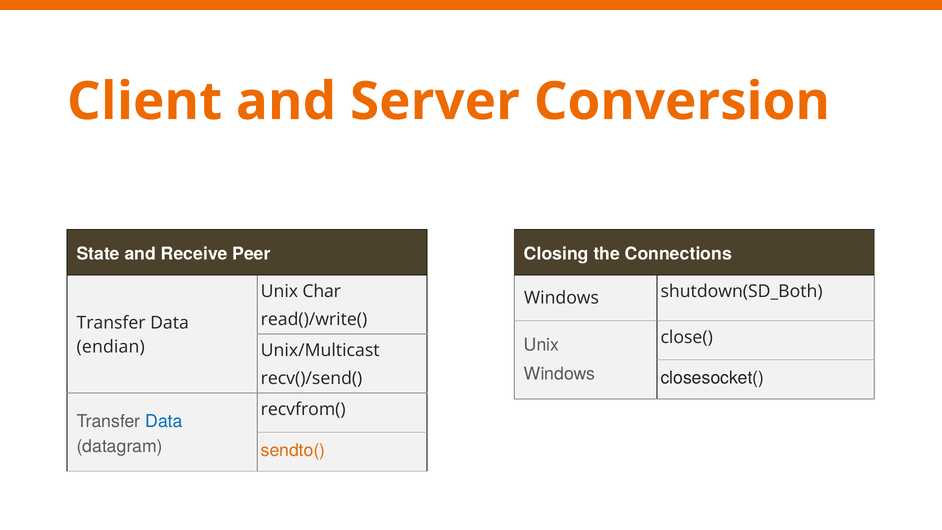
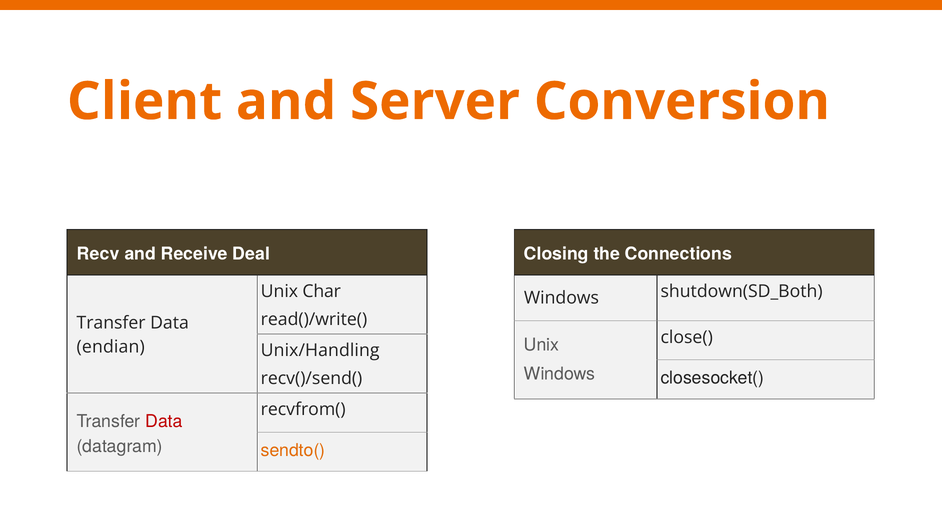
State: State -> Recv
Peer: Peer -> Deal
Unix/Multicast: Unix/Multicast -> Unix/Handling
Data at (164, 421) colour: blue -> red
